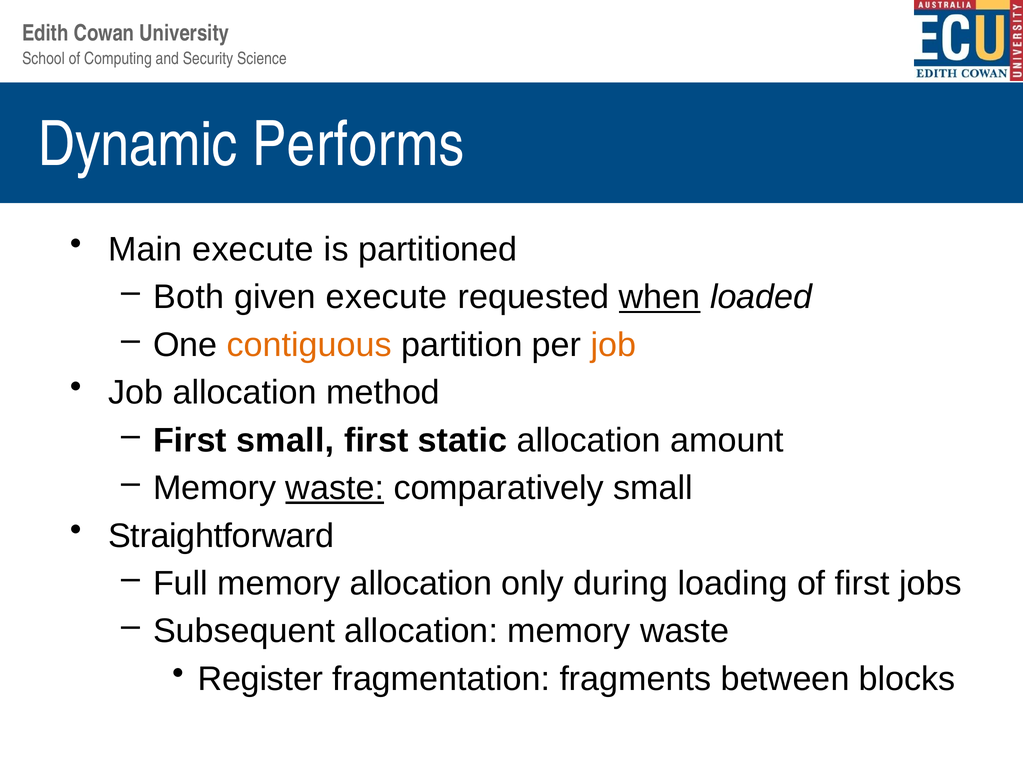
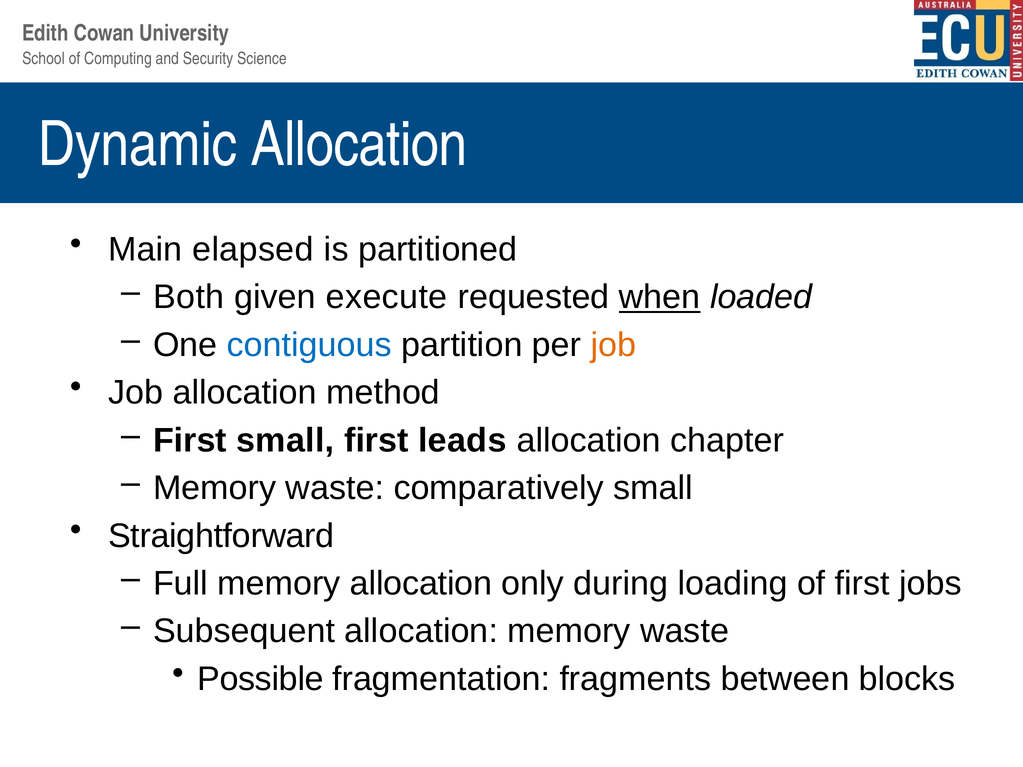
Dynamic Performs: Performs -> Allocation
Main execute: execute -> elapsed
contiguous colour: orange -> blue
static: static -> leads
amount: amount -> chapter
waste at (335, 488) underline: present -> none
Register: Register -> Possible
